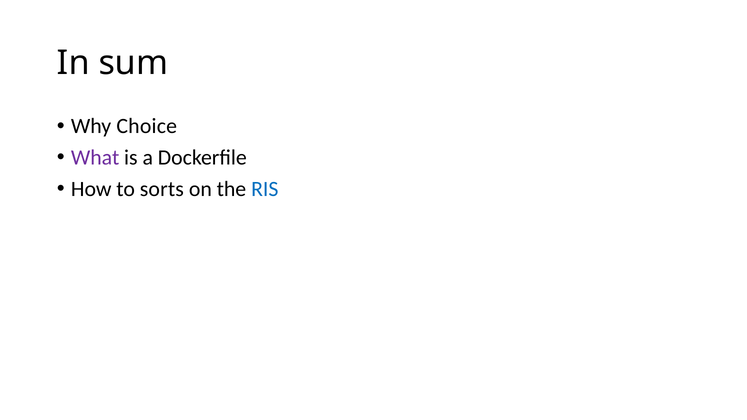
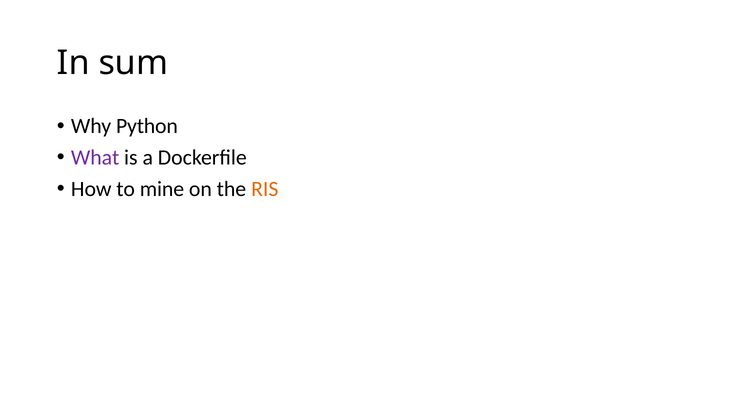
Choice: Choice -> Python
sorts: sorts -> mine
RIS colour: blue -> orange
